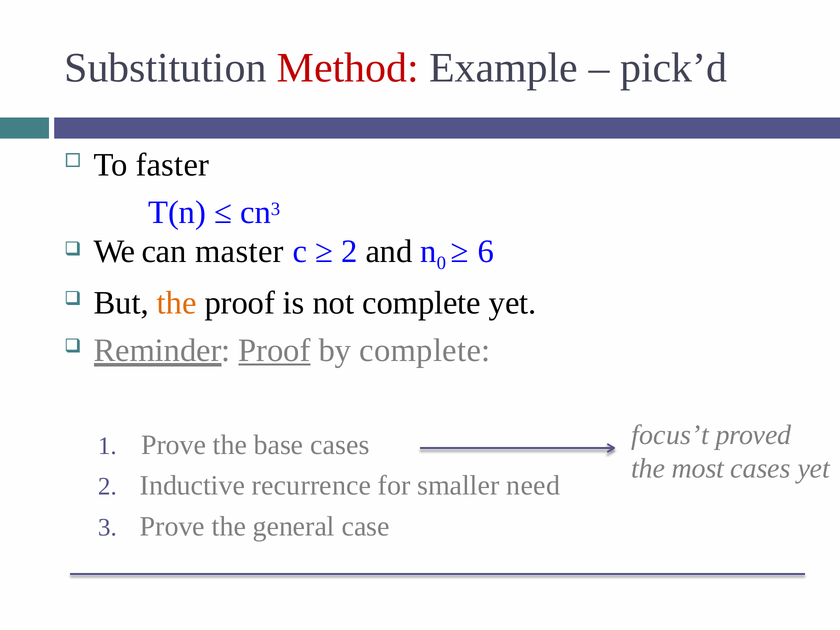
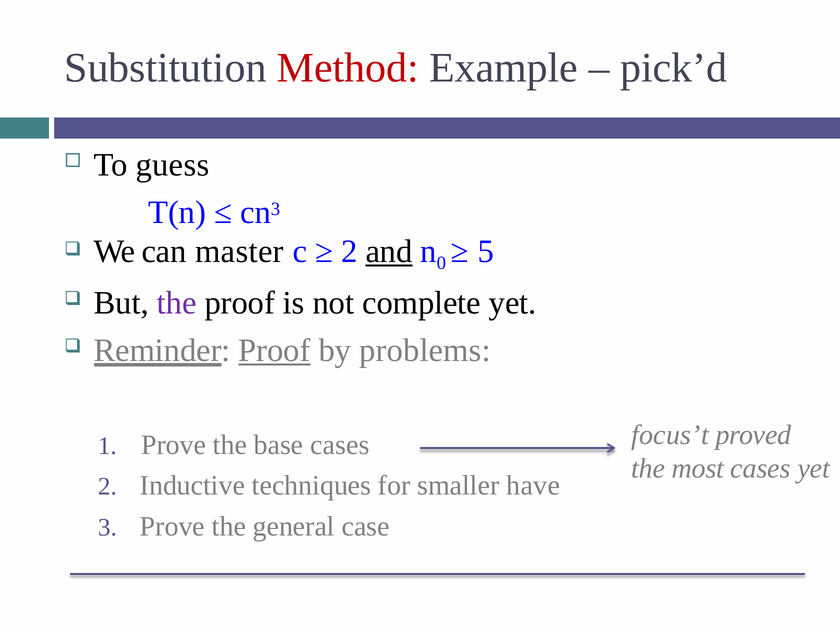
faster: faster -> guess
and underline: none -> present
6: 6 -> 5
the at (177, 303) colour: orange -> purple
by complete: complete -> problems
recurrence: recurrence -> techniques
need: need -> have
